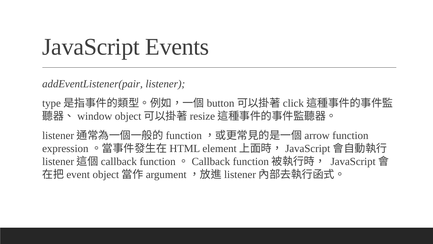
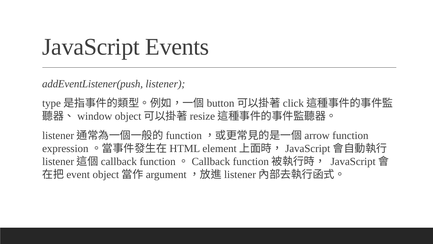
addEventListener(pair: addEventListener(pair -> addEventListener(push
